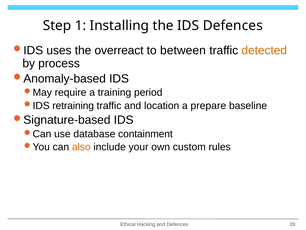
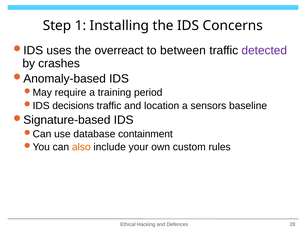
IDS Defences: Defences -> Concerns
detected colour: orange -> purple
process: process -> crashes
retraining: retraining -> decisions
prepare: prepare -> sensors
